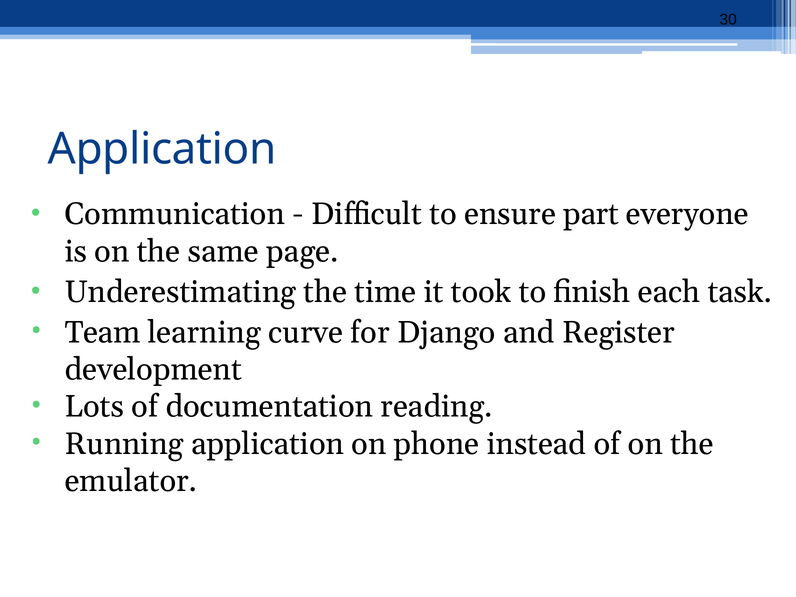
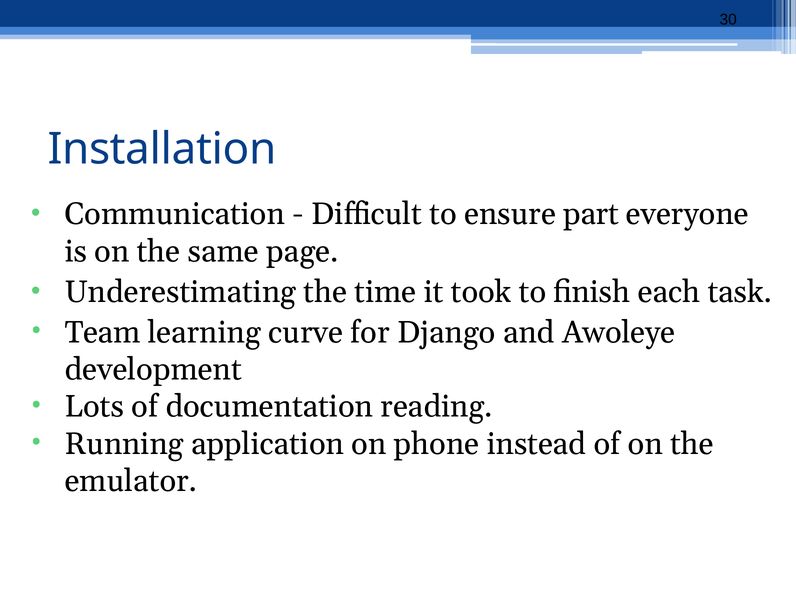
Application at (162, 149): Application -> Installation
Register: Register -> Awoleye
